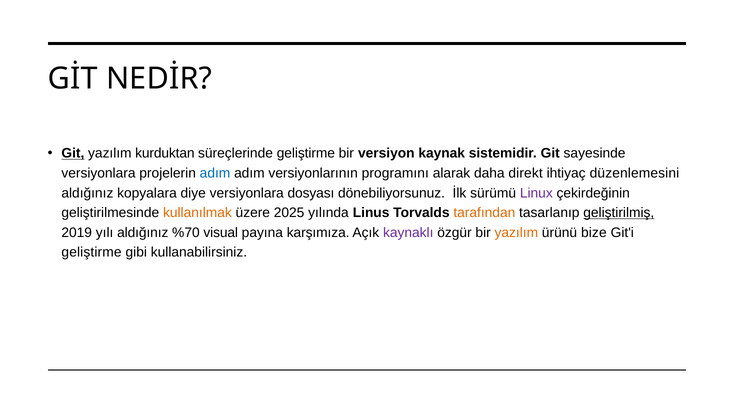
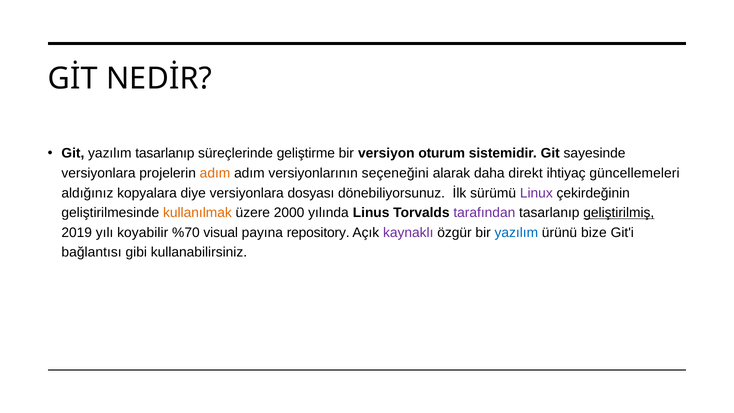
Git at (73, 153) underline: present -> none
yazılım kurduktan: kurduktan -> tasarlanıp
kaynak: kaynak -> oturum
adım at (215, 173) colour: blue -> orange
programını: programını -> seçeneğini
düzenlemesini: düzenlemesini -> güncellemeleri
2025: 2025 -> 2000
tarafından colour: orange -> purple
yılı aldığınız: aldığınız -> koyabilir
karşımıza: karşımıza -> repository
yazılım at (516, 233) colour: orange -> blue
geliştirme at (92, 252): geliştirme -> bağlantısı
